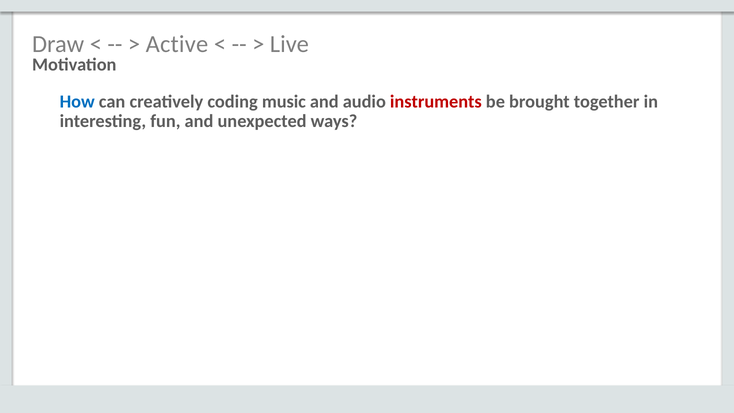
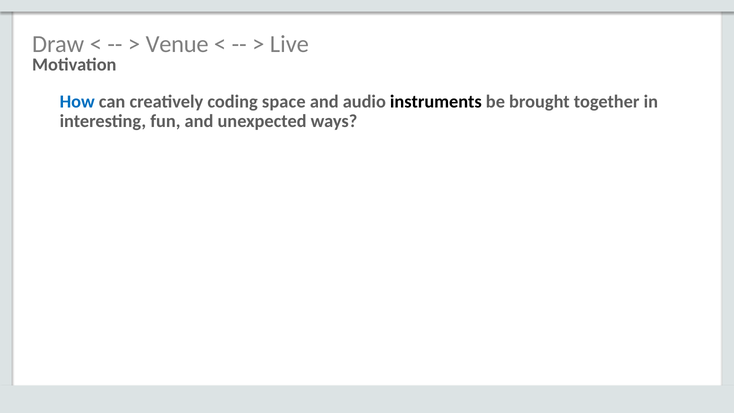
Active: Active -> Venue
music: music -> space
instruments colour: red -> black
